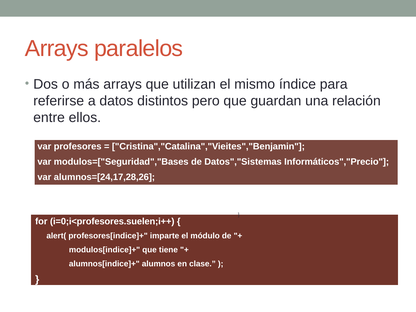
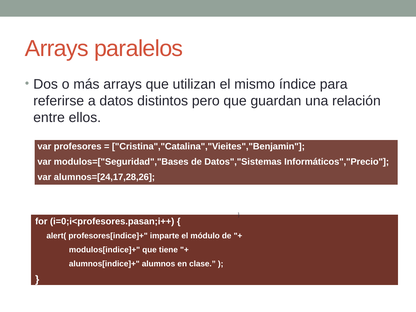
i=0;i<profesores.suelen;i++: i=0;i<profesores.suelen;i++ -> i=0;i<profesores.pasan;i++
